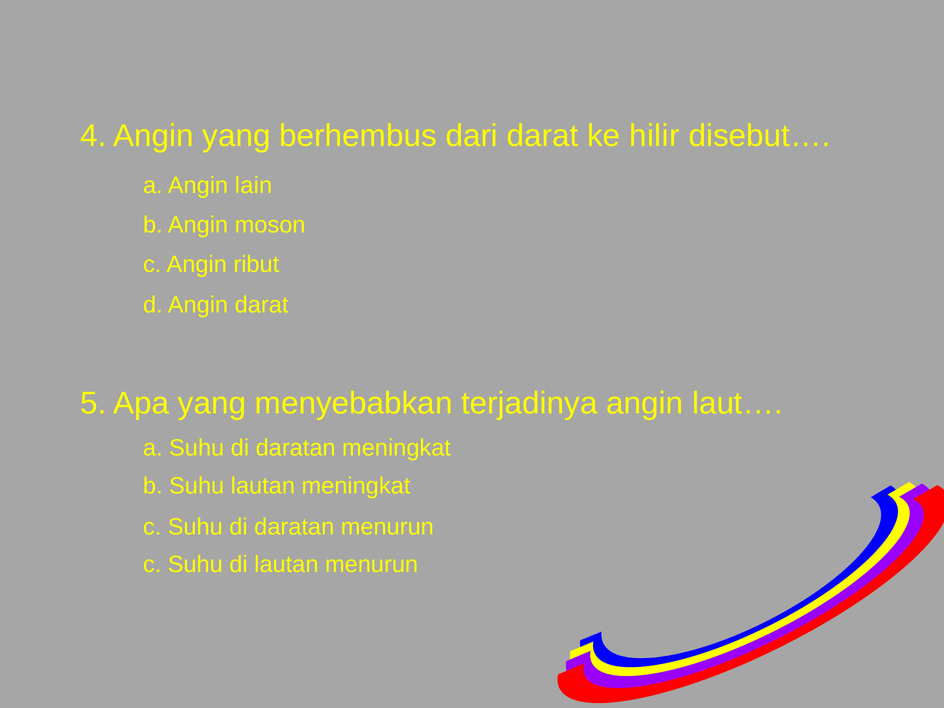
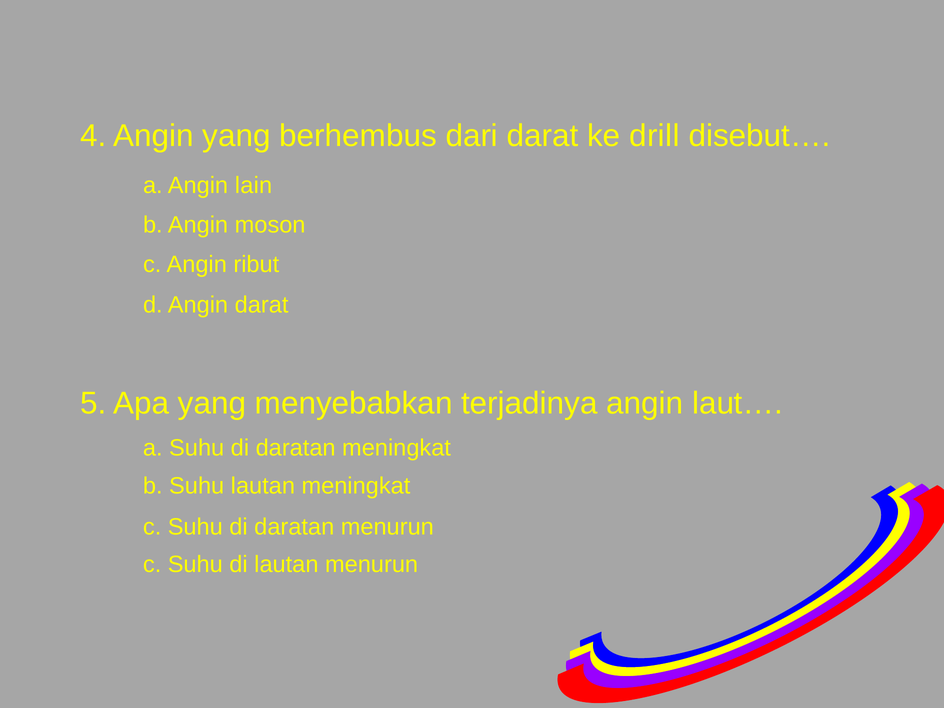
hilir: hilir -> drill
